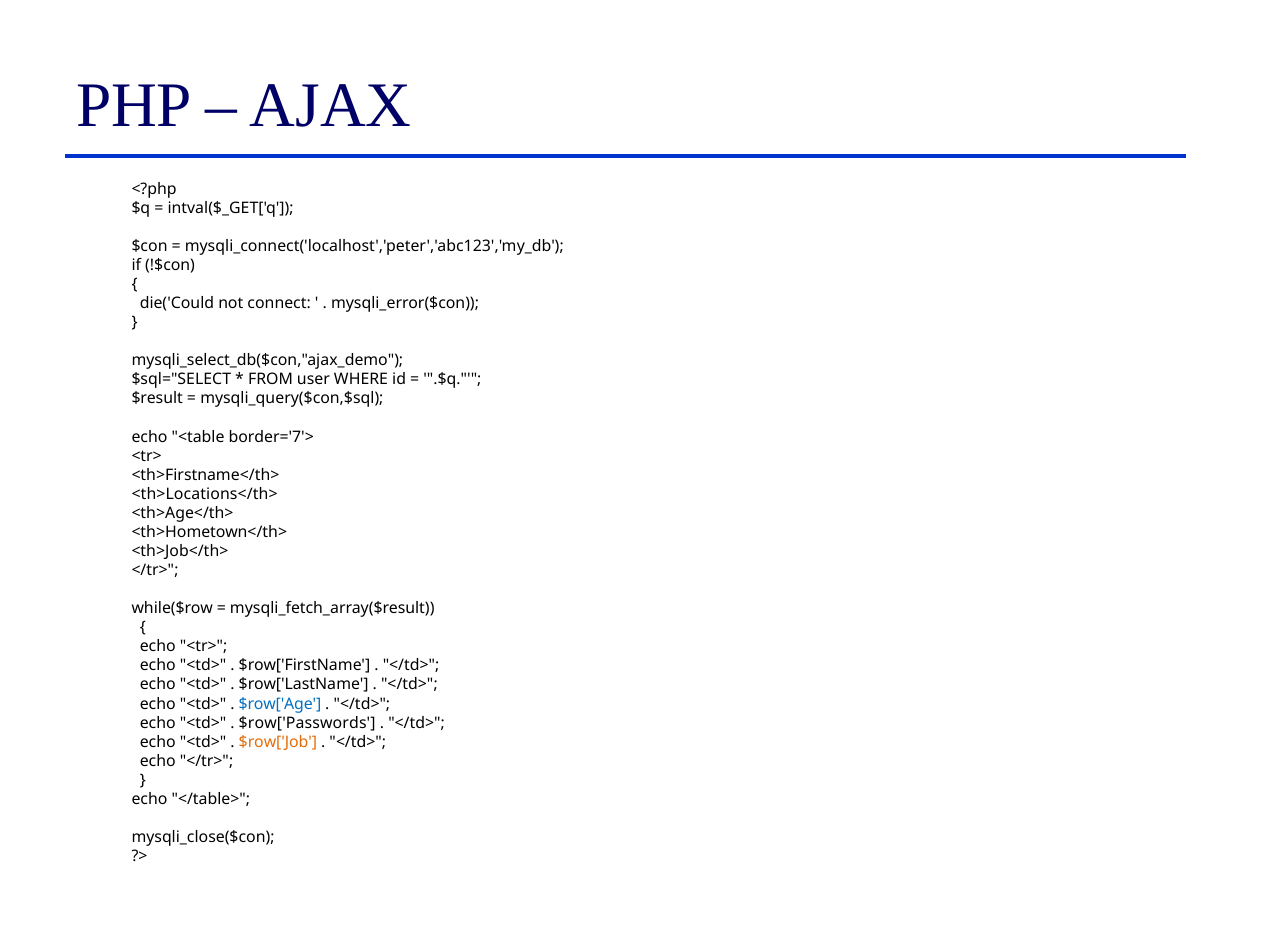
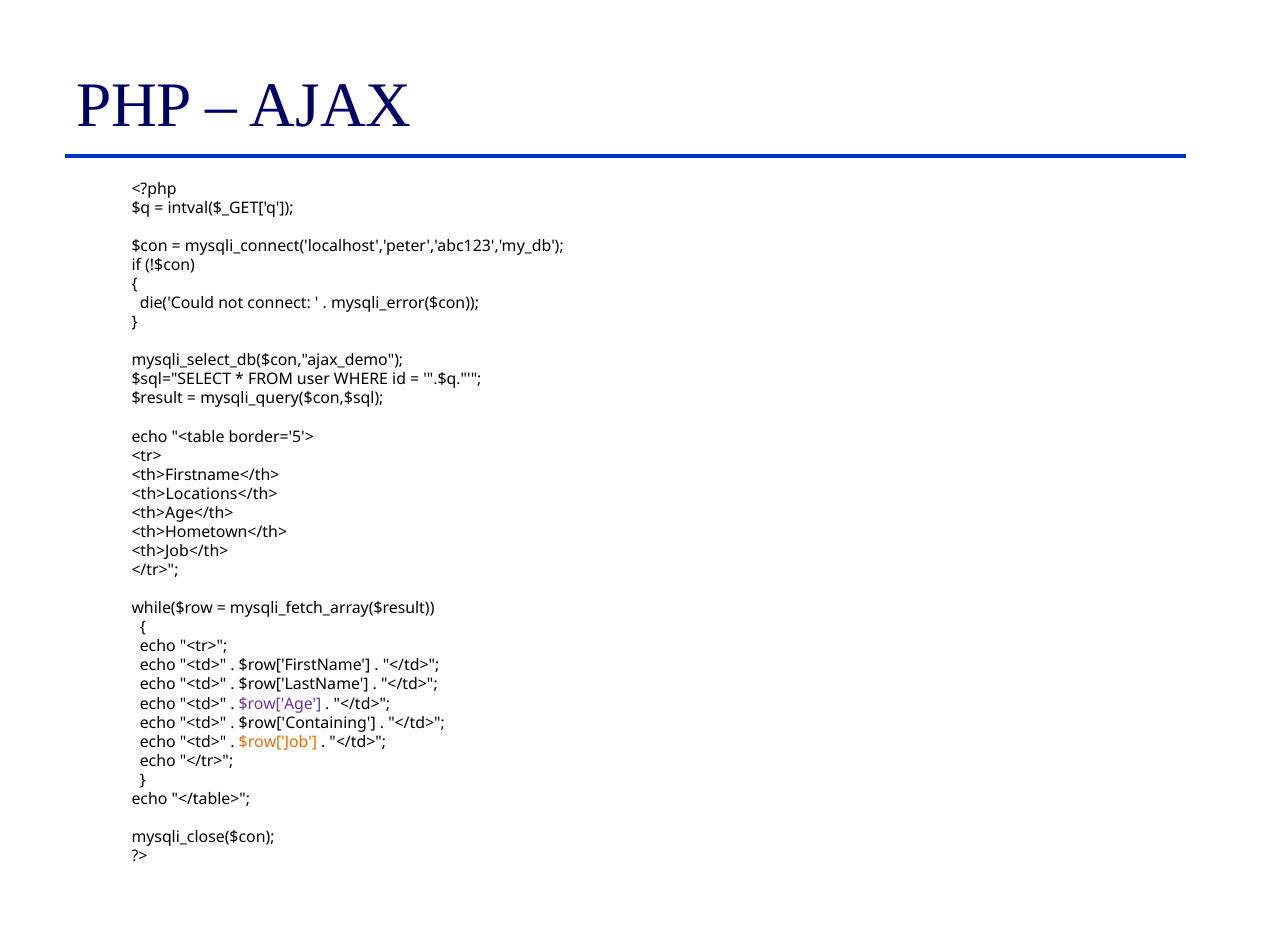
border='7'>: border='7'> -> border='5'>
$row['Age colour: blue -> purple
$row['Passwords: $row['Passwords -> $row['Containing
